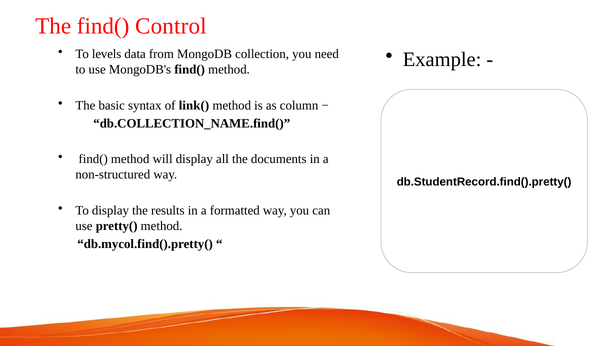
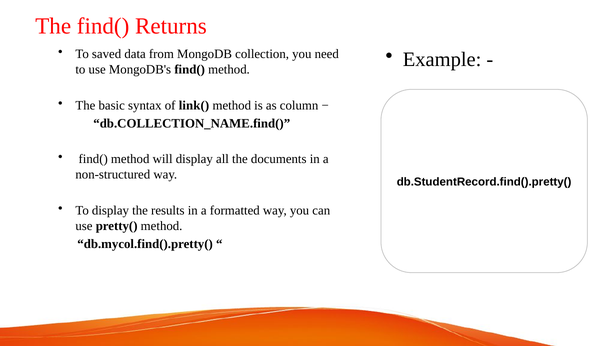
Control: Control -> Returns
levels: levels -> saved
